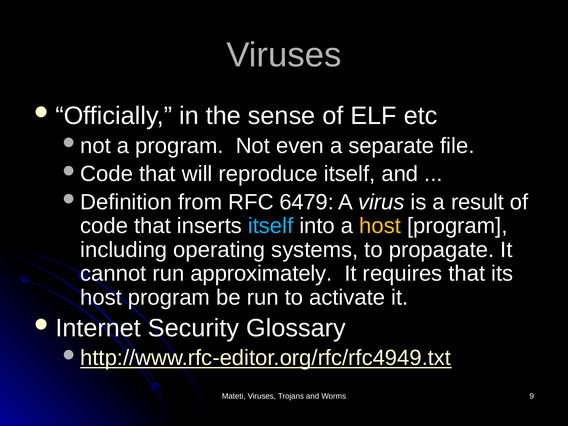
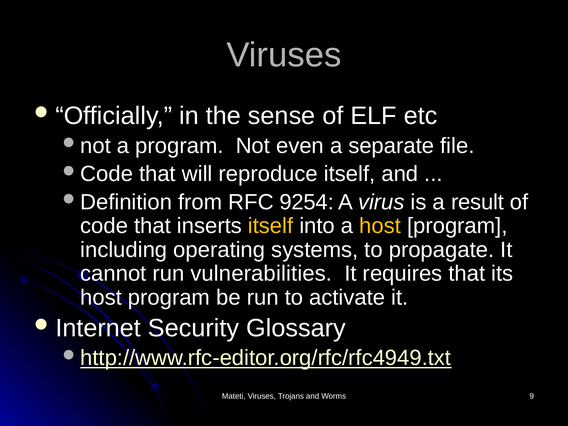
6479: 6479 -> 9254
itself at (271, 226) colour: light blue -> yellow
approximately: approximately -> vulnerabilities
